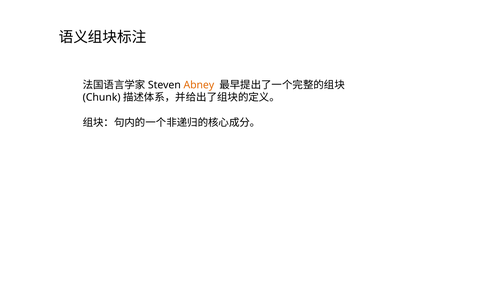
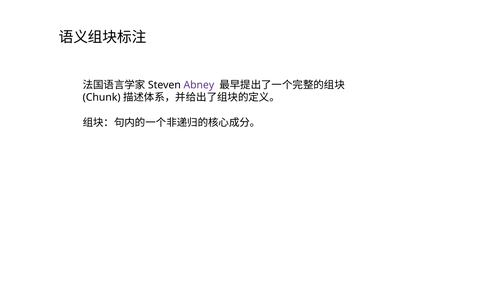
Abney colour: orange -> purple
